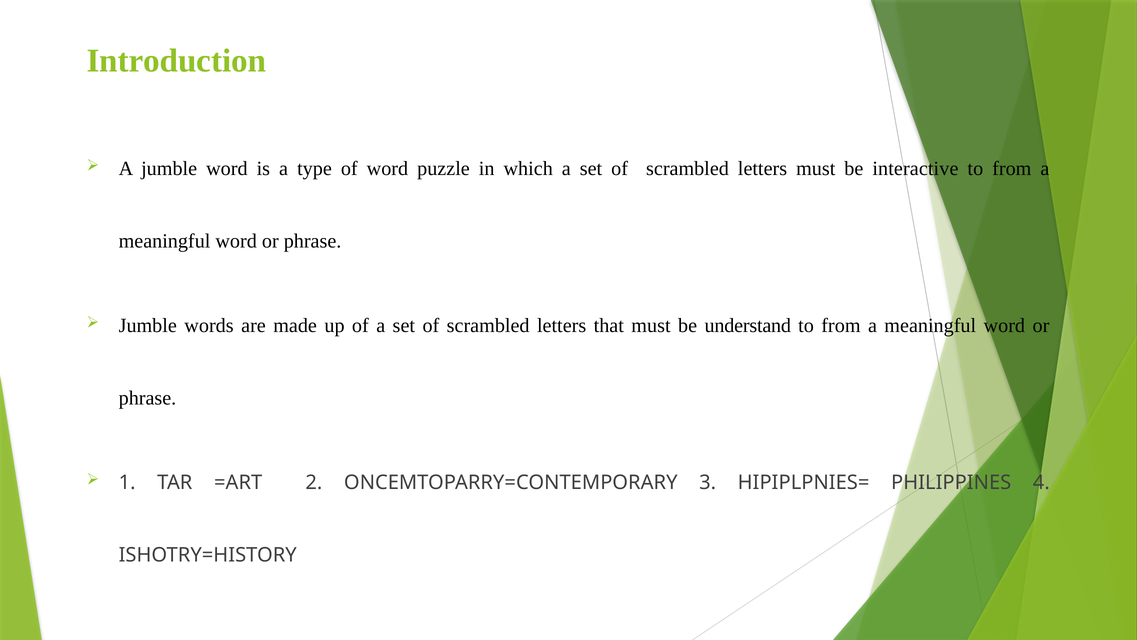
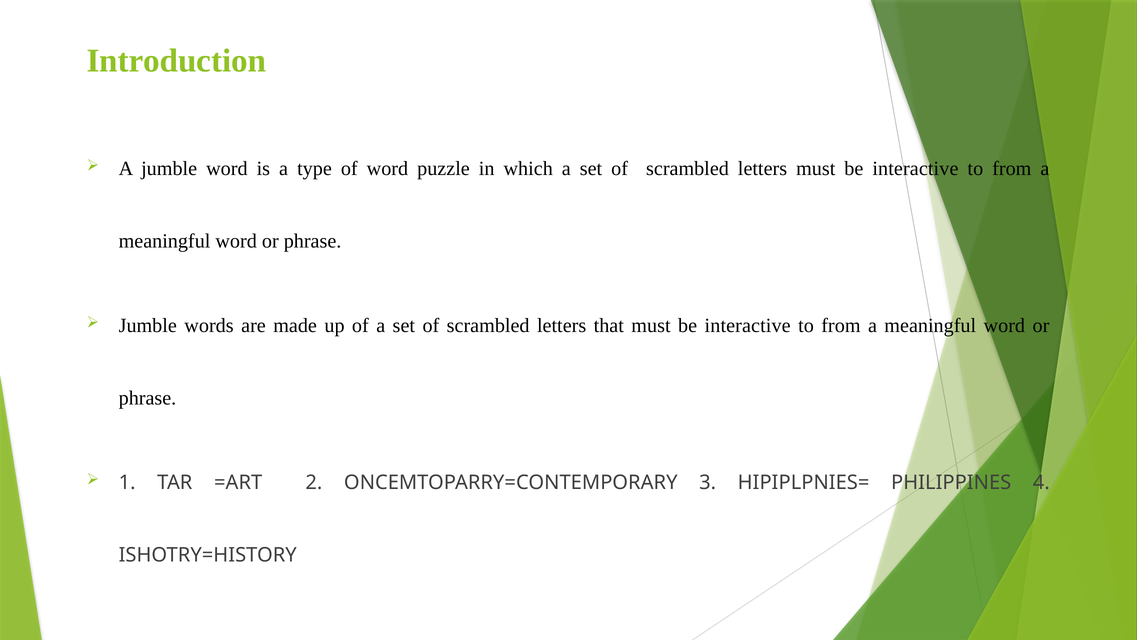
that must be understand: understand -> interactive
